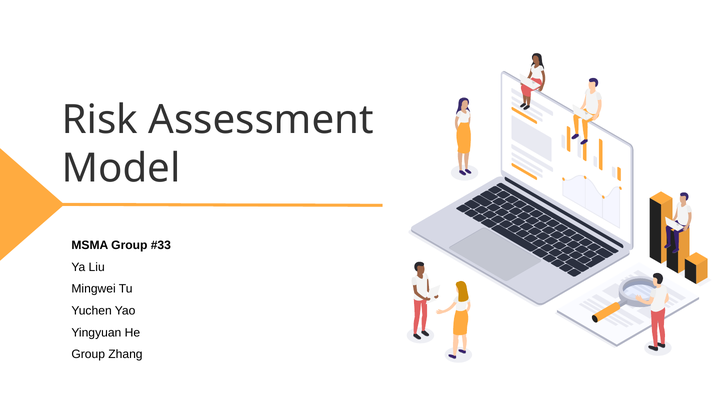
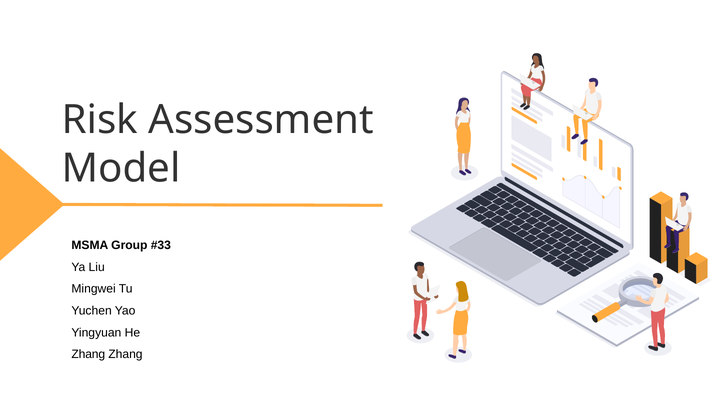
Group at (88, 354): Group -> Zhang
